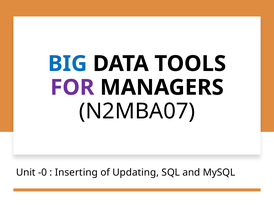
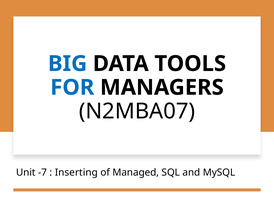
FOR colour: purple -> blue
-0: -0 -> -7
Updating: Updating -> Managed
